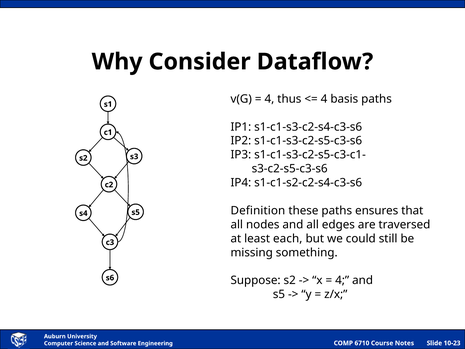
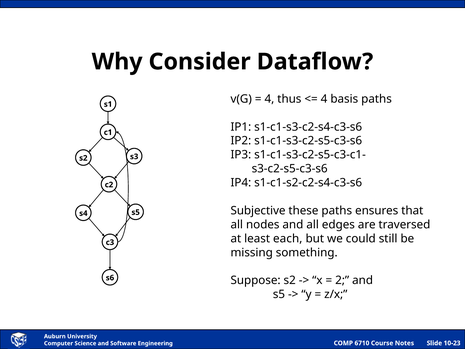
Definition: Definition -> Subjective
4 at (342, 280): 4 -> 2
